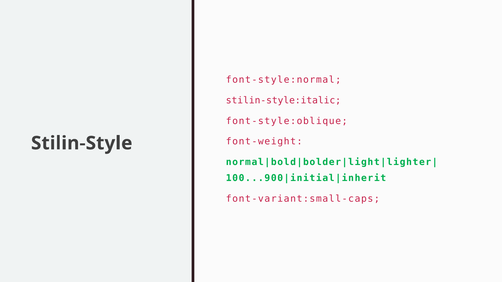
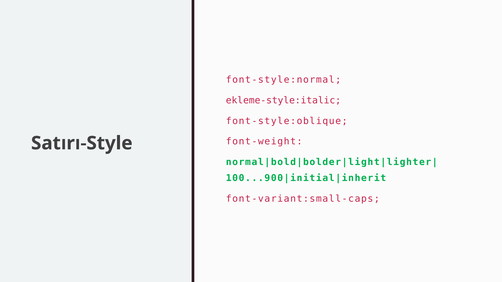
stilin-style:italic: stilin-style:italic -> ekleme-style:italic
Stilin-Style: Stilin-Style -> Satırı-Style
